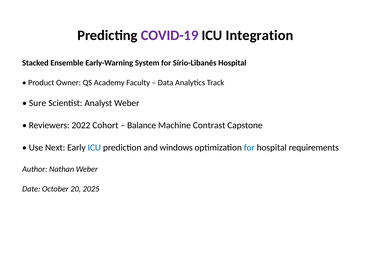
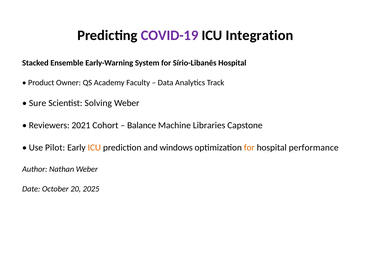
Analyst: Analyst -> Solving
2022: 2022 -> 2021
Contrast: Contrast -> Libraries
Next: Next -> Pilot
ICU at (94, 148) colour: blue -> orange
for at (249, 148) colour: blue -> orange
requirements: requirements -> performance
